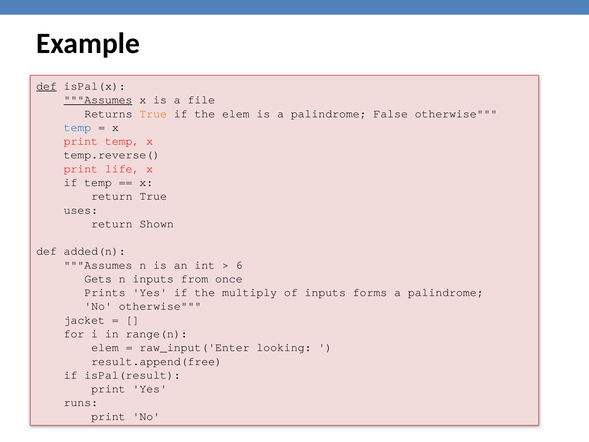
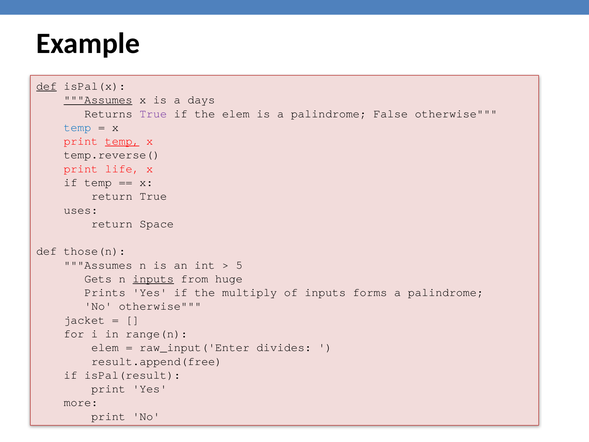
file: file -> days
True at (153, 114) colour: orange -> purple
temp at (122, 141) underline: none -> present
Shown: Shown -> Space
added(n: added(n -> those(n
6: 6 -> 5
inputs at (153, 279) underline: none -> present
once: once -> huge
looking: looking -> divides
runs: runs -> more
